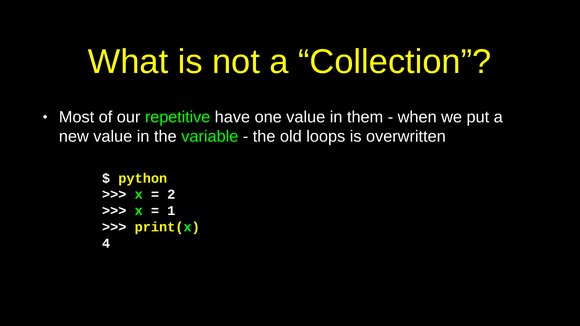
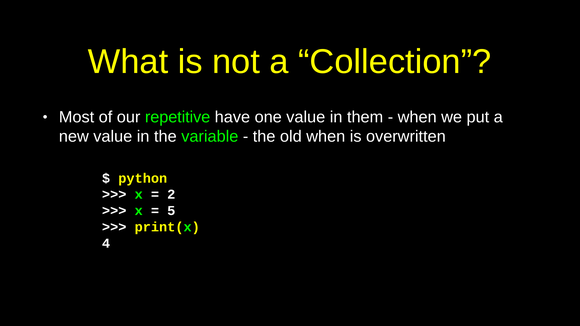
old loops: loops -> when
1: 1 -> 5
